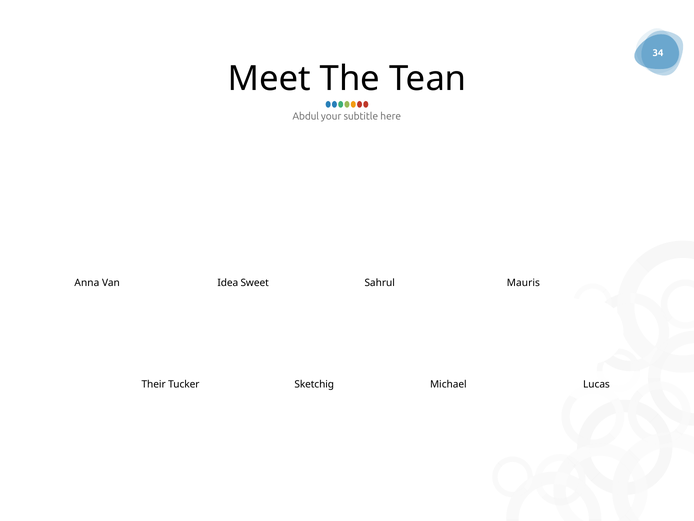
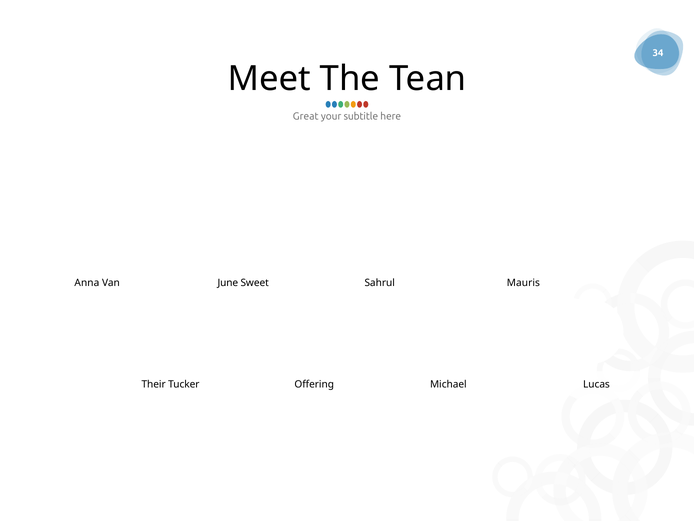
Abdul: Abdul -> Great
Idea: Idea -> June
Sketchig: Sketchig -> Offering
